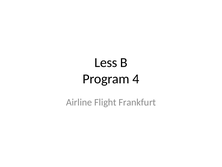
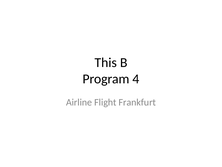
Less: Less -> This
